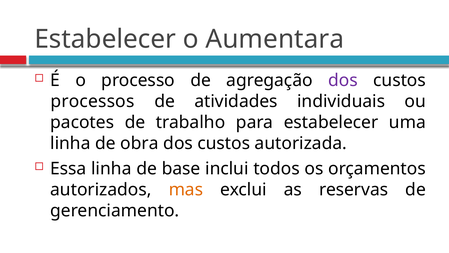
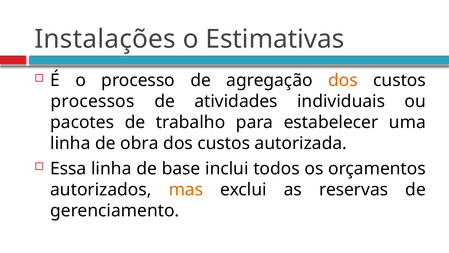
Estabelecer at (105, 39): Estabelecer -> Instalações
Aumentara: Aumentara -> Estimativas
dos at (343, 80) colour: purple -> orange
